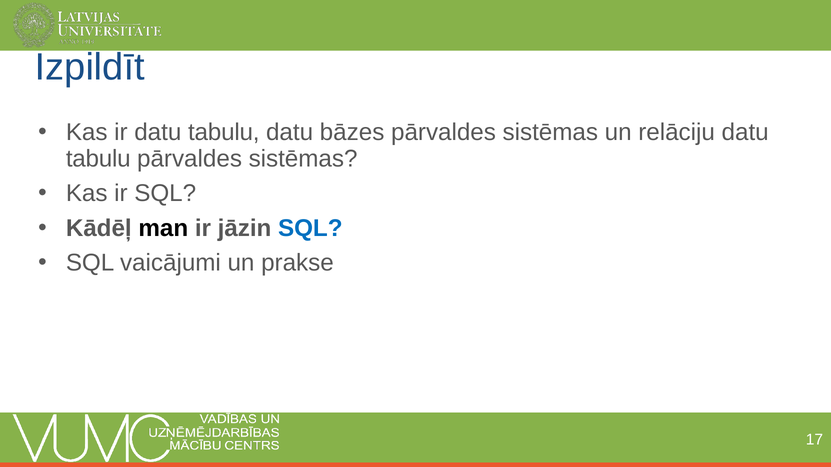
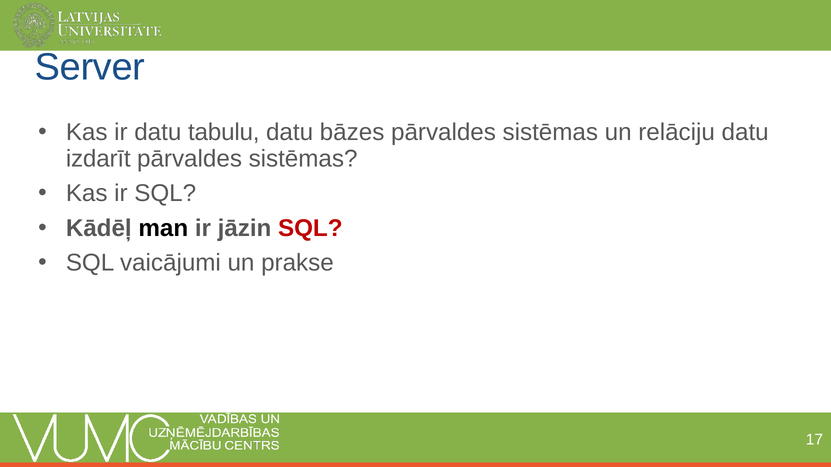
Izpildīt: Izpildīt -> Server
tabulu at (98, 159): tabulu -> izdarīt
SQL at (310, 228) colour: blue -> red
